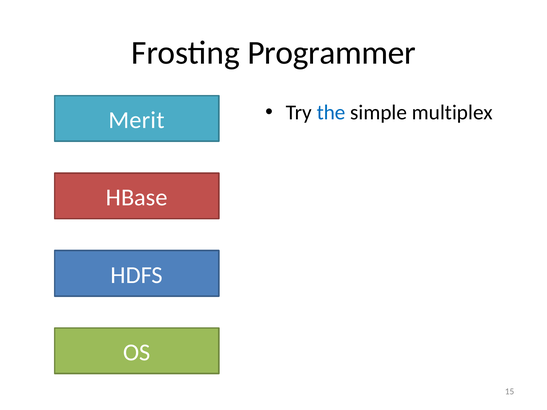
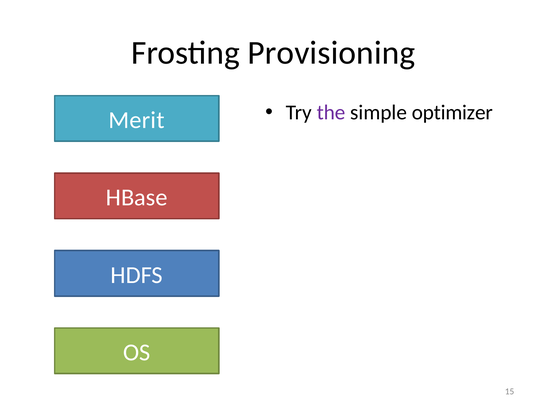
Programmer: Programmer -> Provisioning
the colour: blue -> purple
multiplex: multiplex -> optimizer
